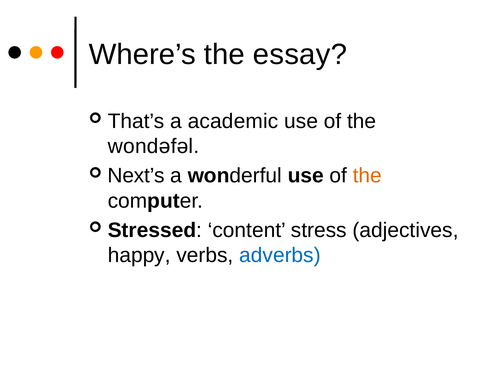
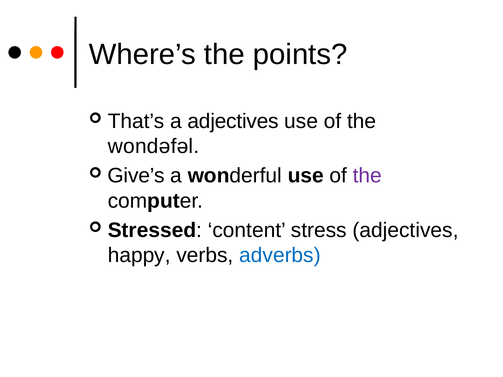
essay: essay -> points
a academic: academic -> adjectives
Next’s: Next’s -> Give’s
the at (367, 176) colour: orange -> purple
